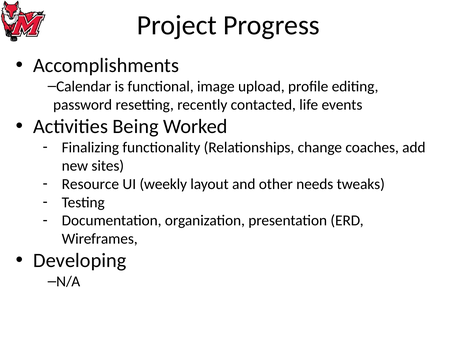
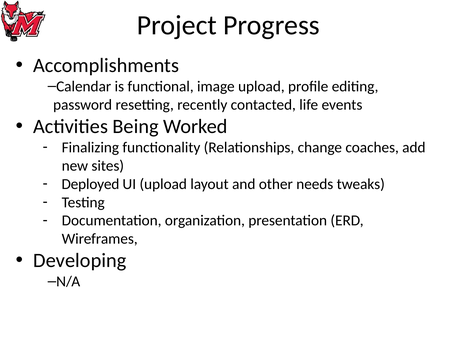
Resource: Resource -> Deployed
UI weekly: weekly -> upload
